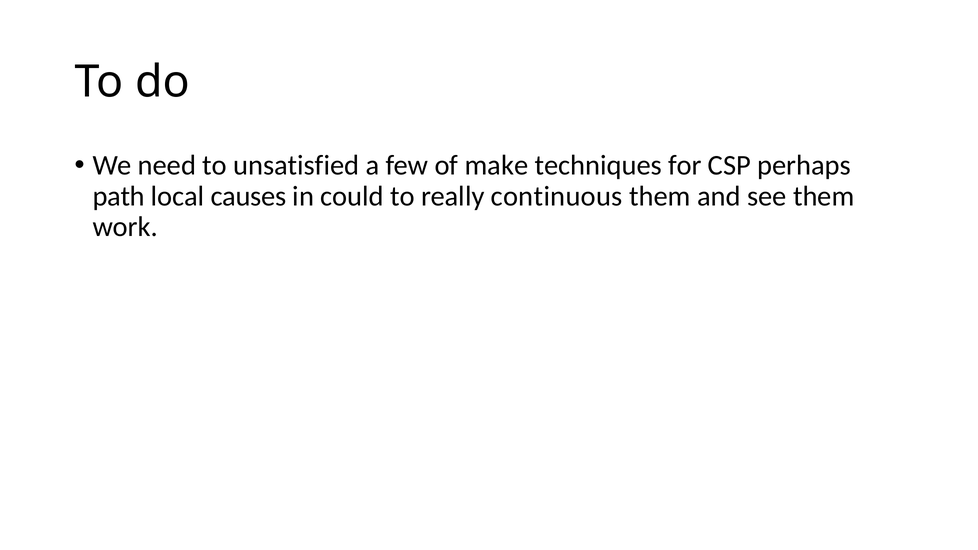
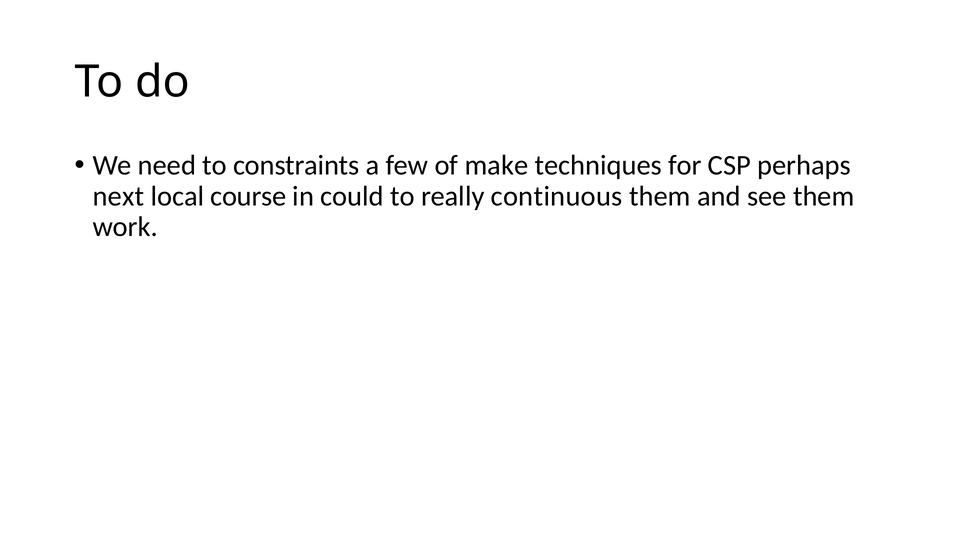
unsatisfied: unsatisfied -> constraints
path: path -> next
causes: causes -> course
